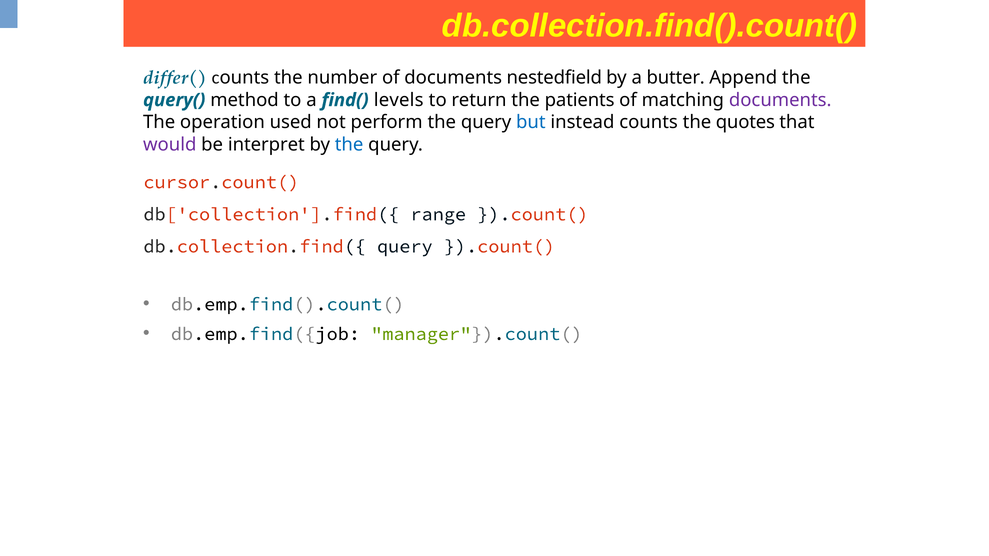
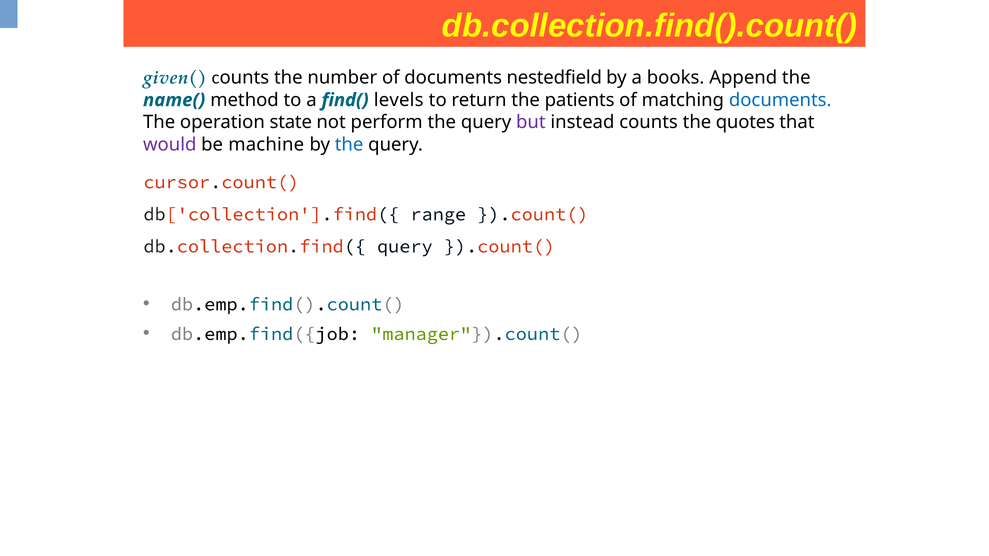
differ(: differ( -> given(
butter: butter -> books
query(: query( -> name(
documents at (780, 100) colour: purple -> blue
used: used -> state
but colour: blue -> purple
interpret: interpret -> machine
